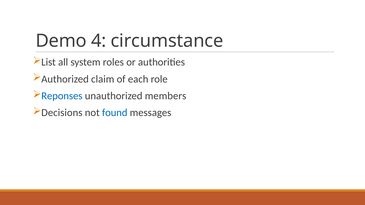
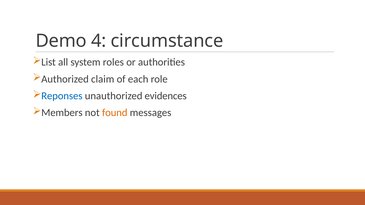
members: members -> evidences
Decisions: Decisions -> Members
found colour: blue -> orange
